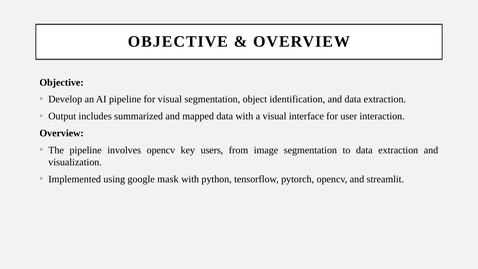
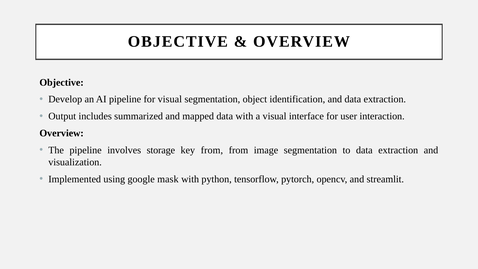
involves opencv: opencv -> storage
key users: users -> from
